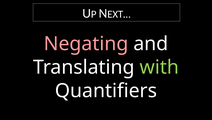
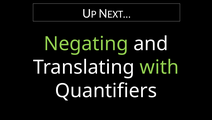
Negating colour: pink -> light green
